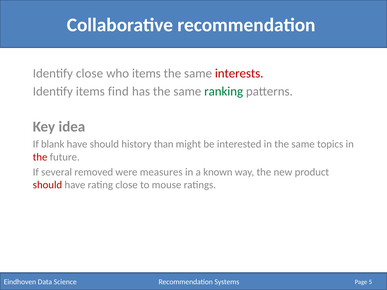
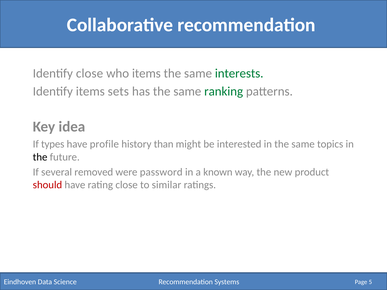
interests colour: red -> green
find: find -> sets
blank: blank -> types
have should: should -> profile
the at (40, 157) colour: red -> black
measures: measures -> password
mouse: mouse -> similar
